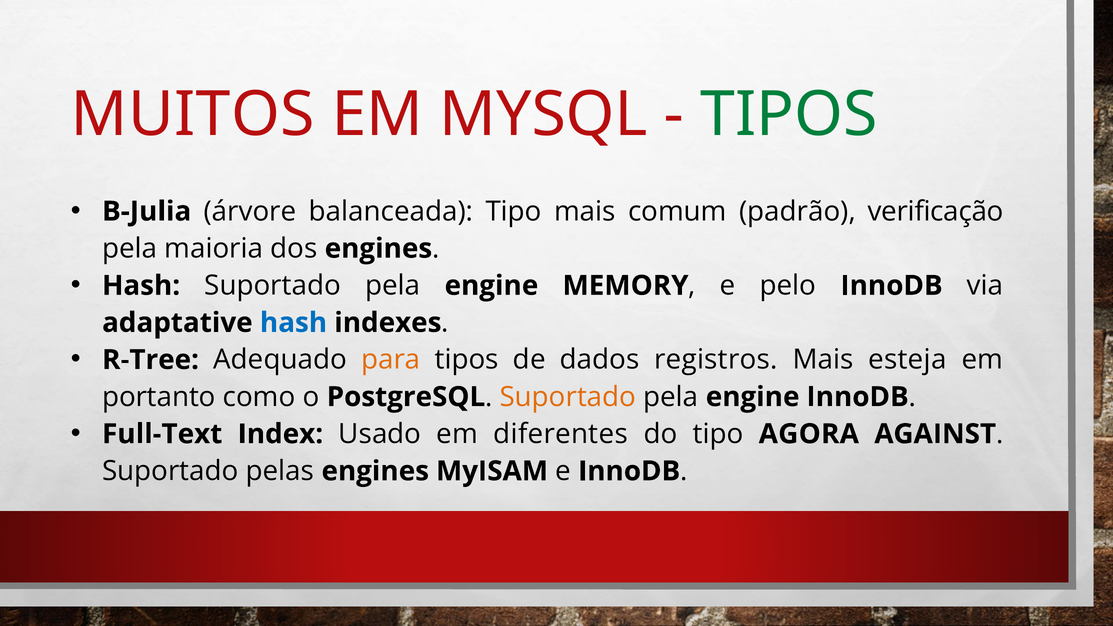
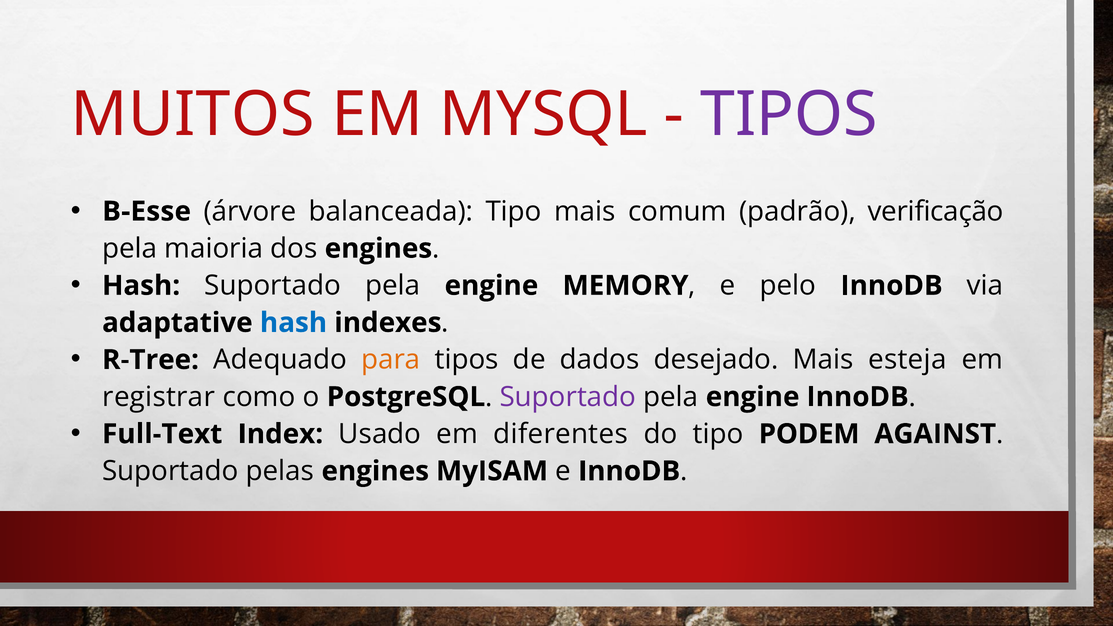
TIPOS at (789, 115) colour: green -> purple
B-Julia: B-Julia -> B-Esse
registros: registros -> desejado
portanto: portanto -> registrar
Suportado at (568, 397) colour: orange -> purple
AGORA: AGORA -> PODEM
